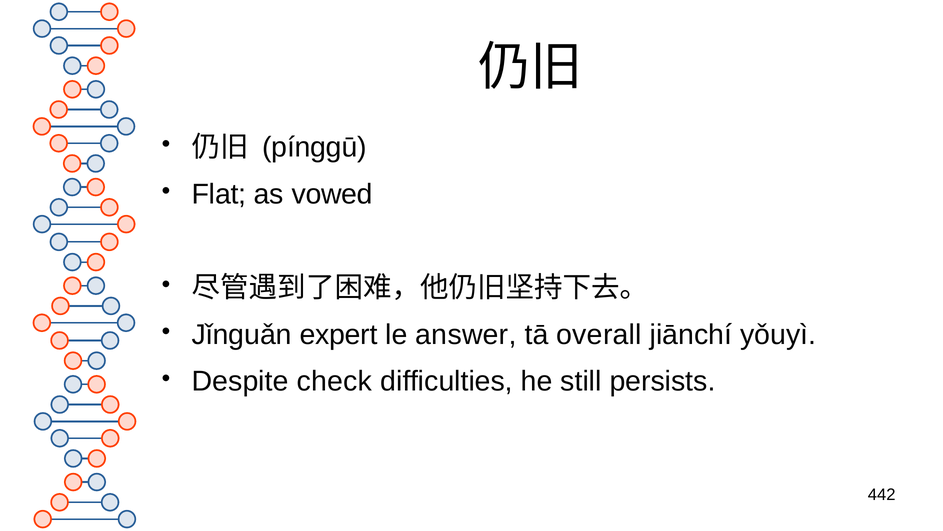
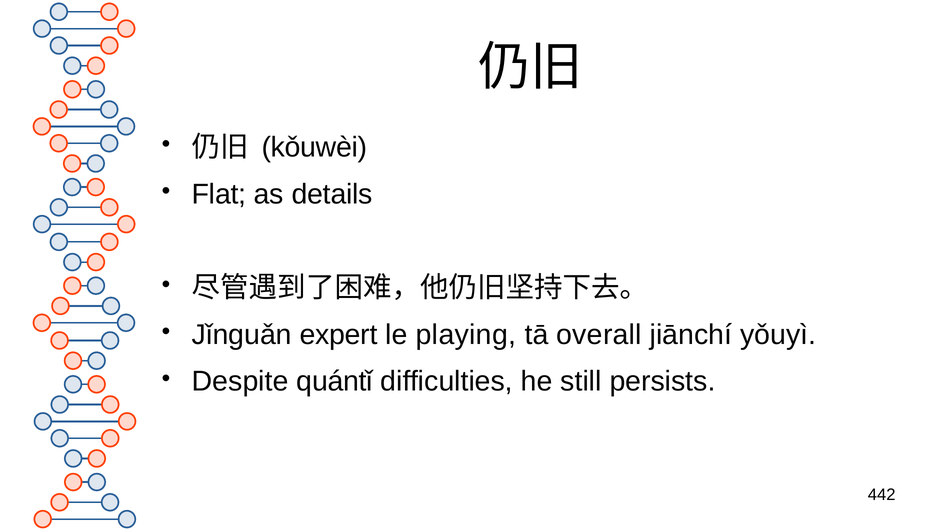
pínggū: pínggū -> kǒuwèi
vowed: vowed -> details
answer: answer -> playing
check: check -> quántǐ
